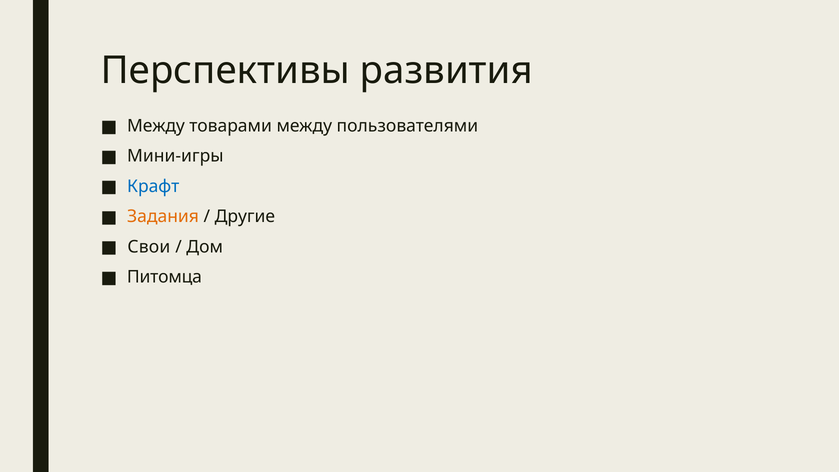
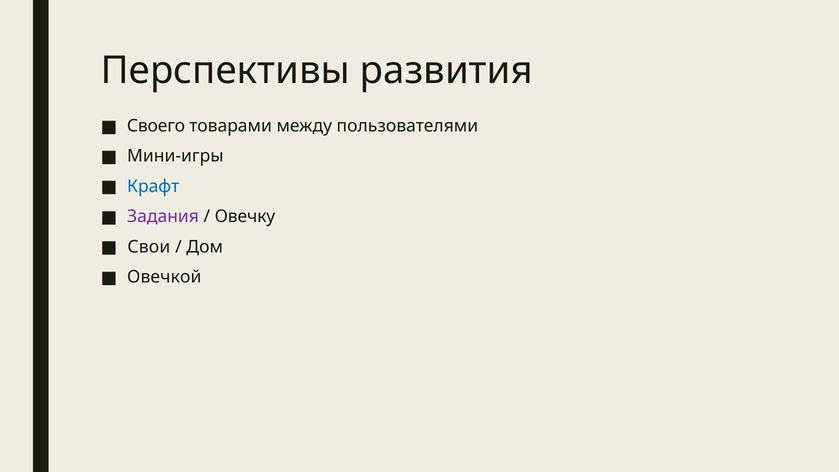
Между at (156, 126): Между -> Своего
Задания colour: orange -> purple
Другие: Другие -> Овечку
Питомца: Питомца -> Овечкой
